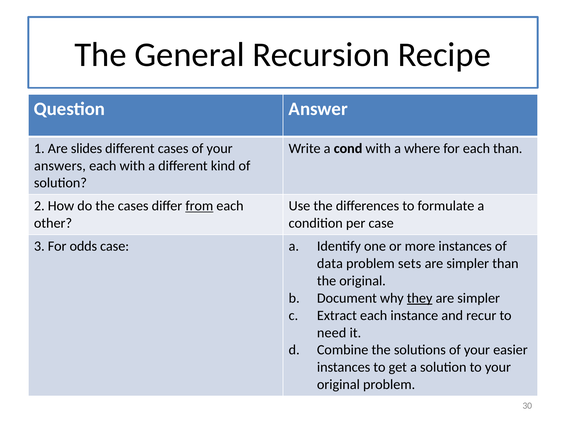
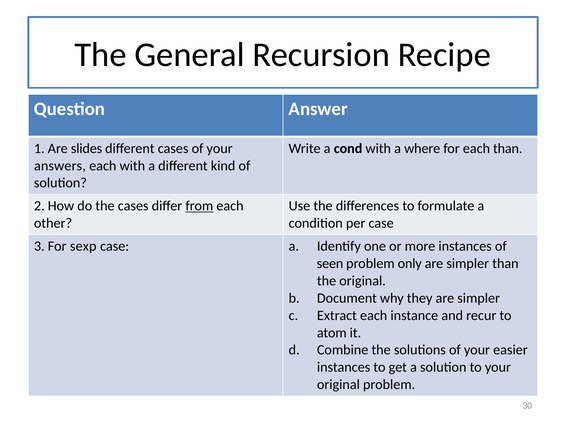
odds: odds -> sexp
data: data -> seen
sets: sets -> only
they underline: present -> none
need: need -> atom
